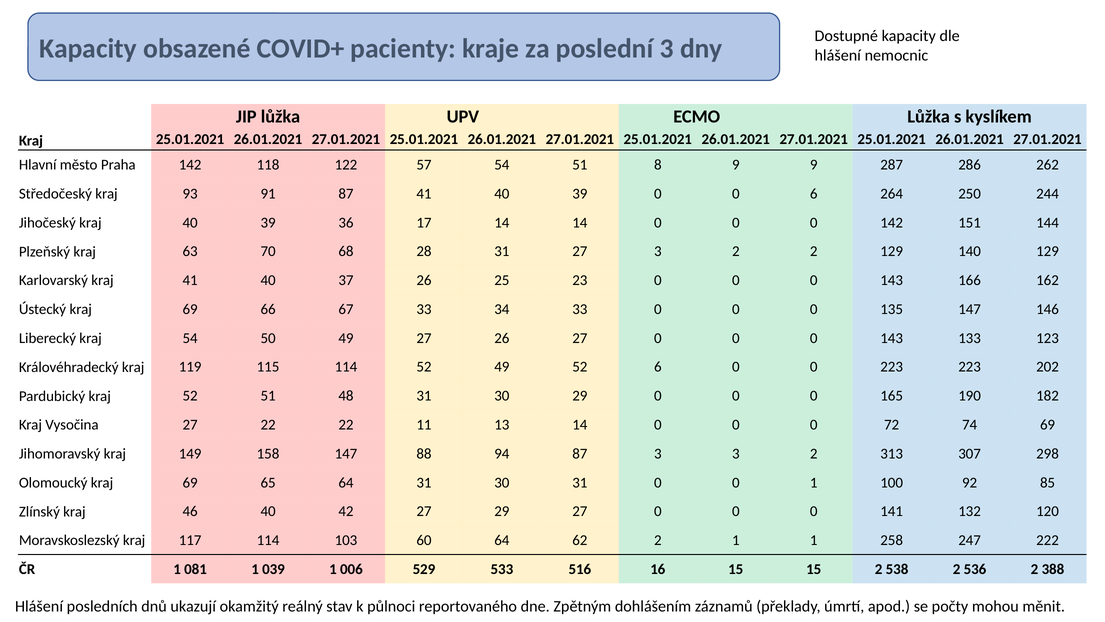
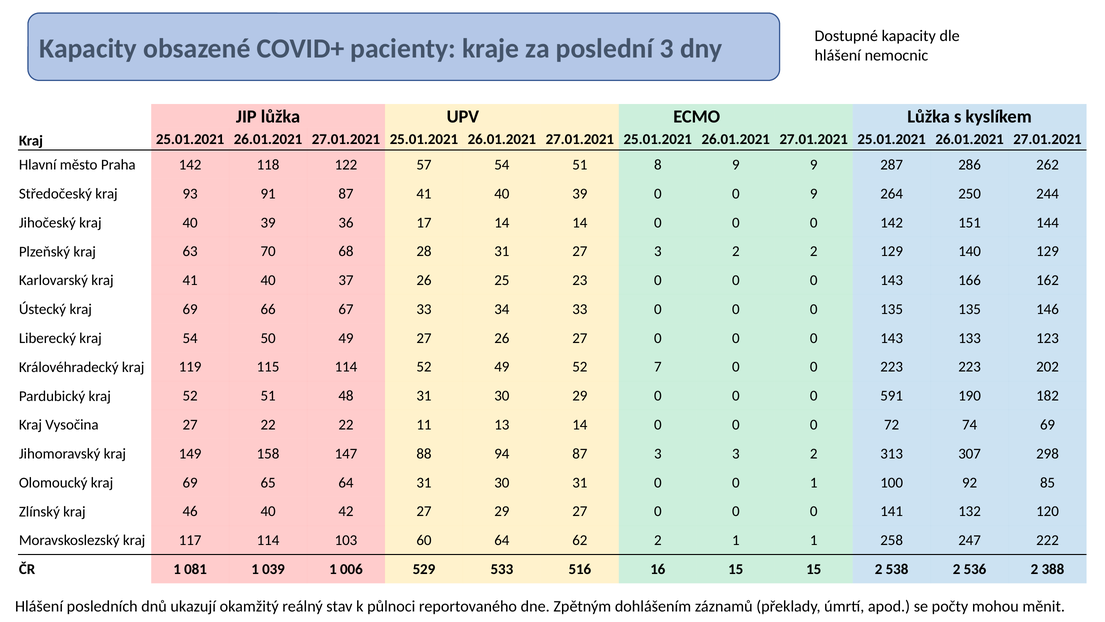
0 6: 6 -> 9
135 147: 147 -> 135
52 6: 6 -> 7
165: 165 -> 591
